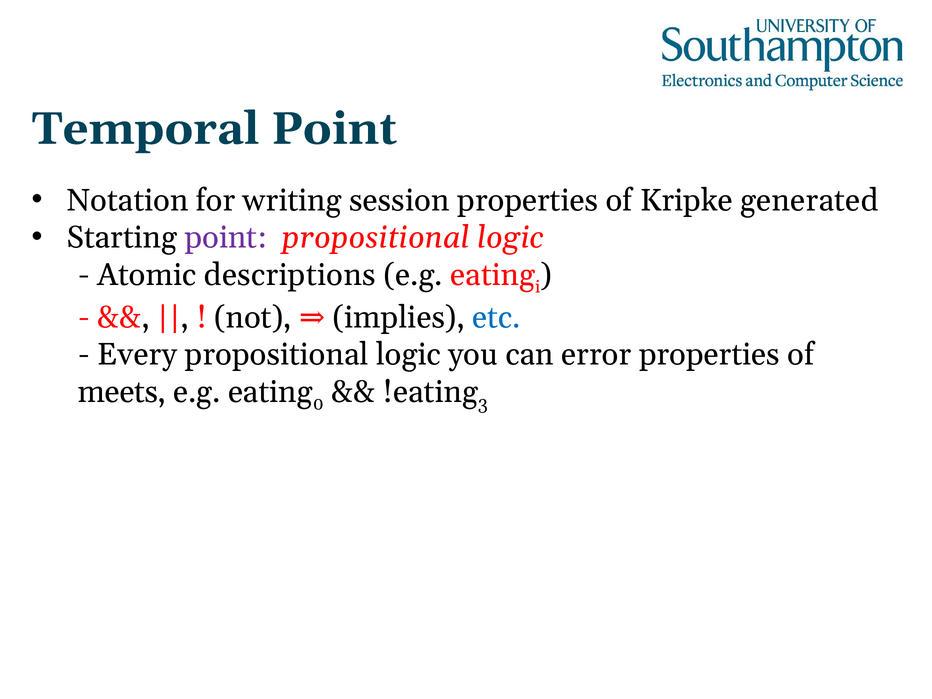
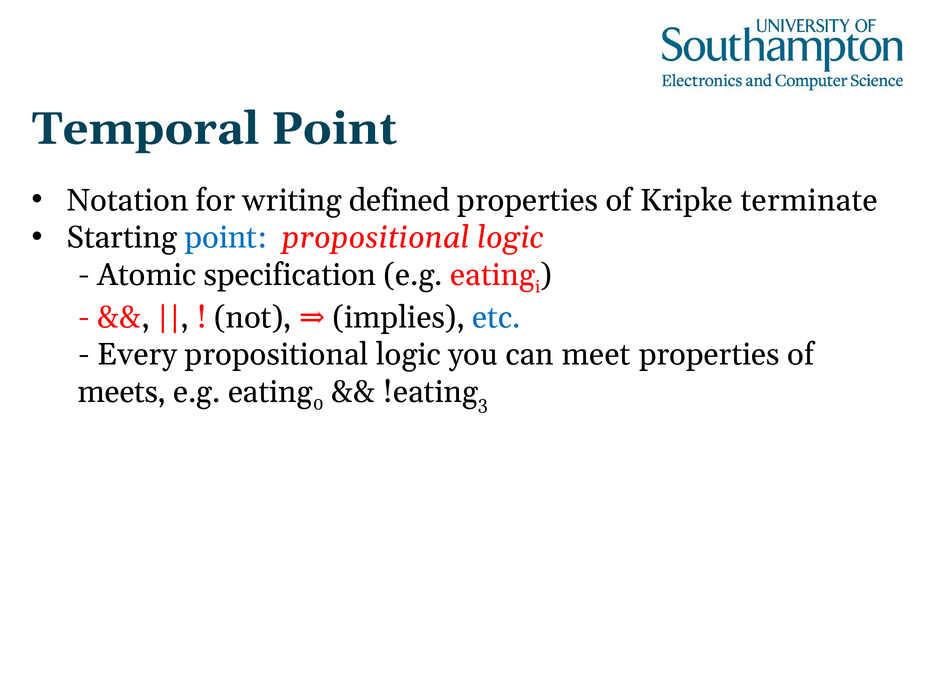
session: session -> defined
generated: generated -> terminate
point at (226, 238) colour: purple -> blue
descriptions: descriptions -> specification
error: error -> meet
